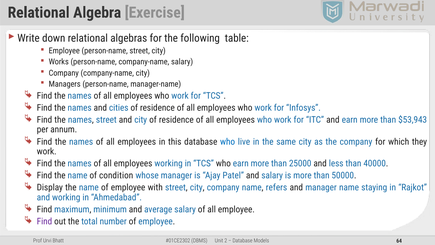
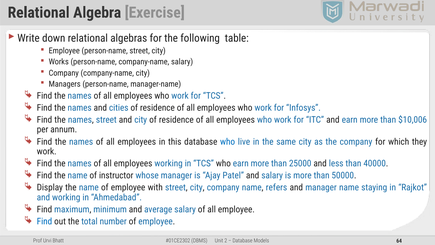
$53,943: $53,943 -> $10,006
condition: condition -> instructor
Find at (44, 221) colour: purple -> blue
